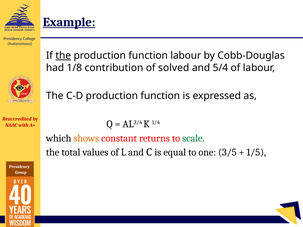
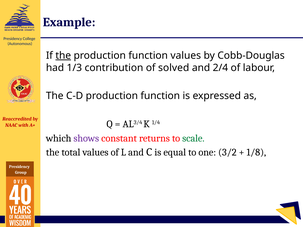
Example underline: present -> none
function labour: labour -> values
1/8: 1/8 -> 1/3
5/4: 5/4 -> 2/4
shows colour: orange -> purple
3/5: 3/5 -> 3/2
1/5: 1/5 -> 1/8
